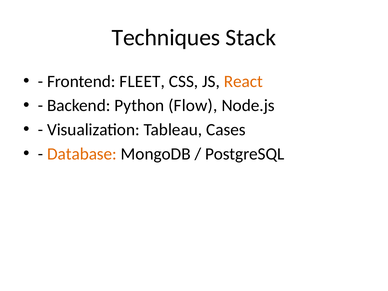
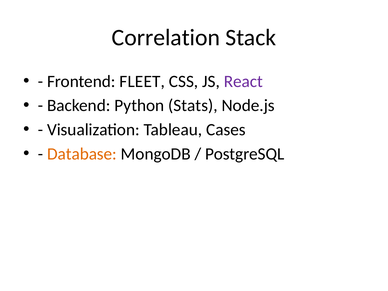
Techniques: Techniques -> Correlation
React colour: orange -> purple
Flow: Flow -> Stats
